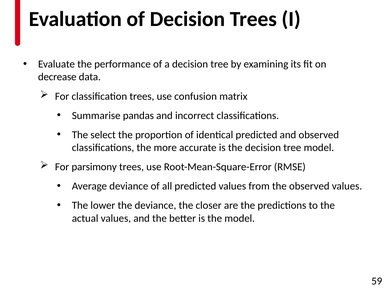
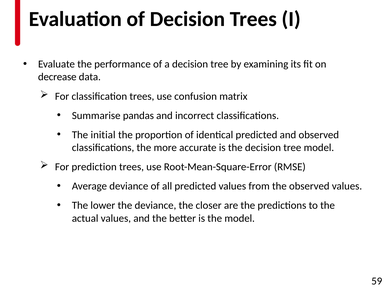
select: select -> initial
parsimony: parsimony -> prediction
